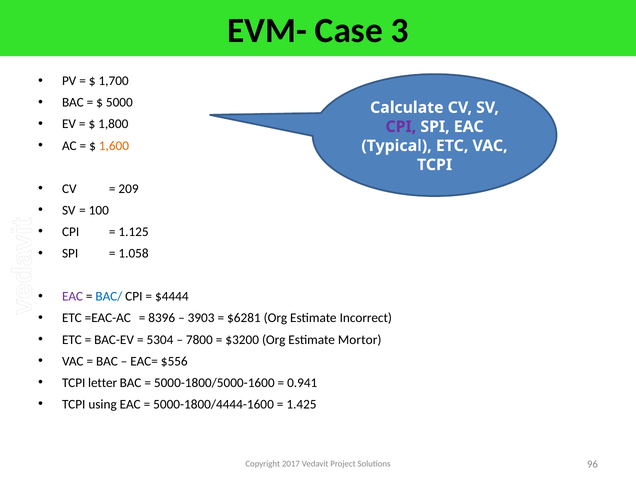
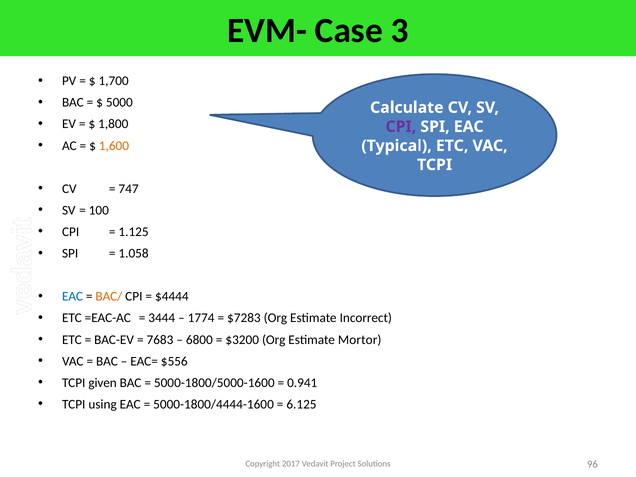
209: 209 -> 747
EAC at (73, 297) colour: purple -> blue
BAC/ colour: blue -> orange
8396: 8396 -> 3444
3903: 3903 -> 1774
$6281: $6281 -> $7283
5304: 5304 -> 7683
7800: 7800 -> 6800
letter: letter -> given
1.425: 1.425 -> 6.125
